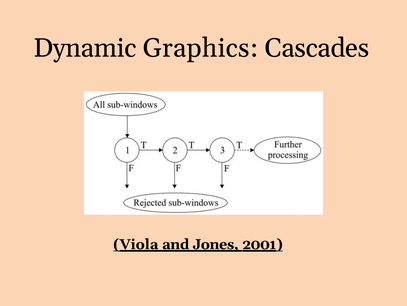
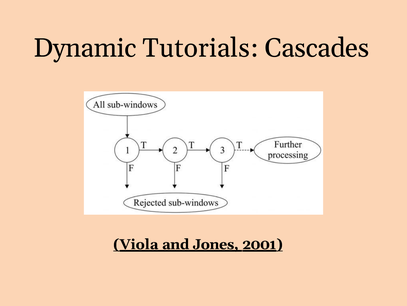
Graphics: Graphics -> Tutorials
